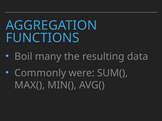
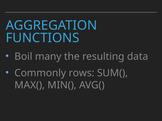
were: were -> rows
